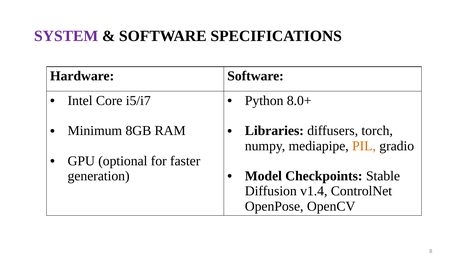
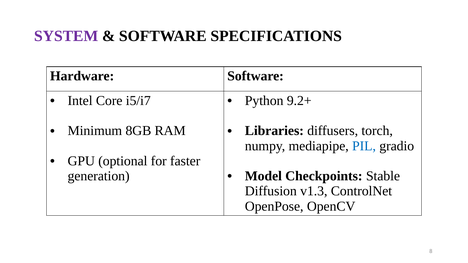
8.0+: 8.0+ -> 9.2+
PIL colour: orange -> blue
v1.4: v1.4 -> v1.3
